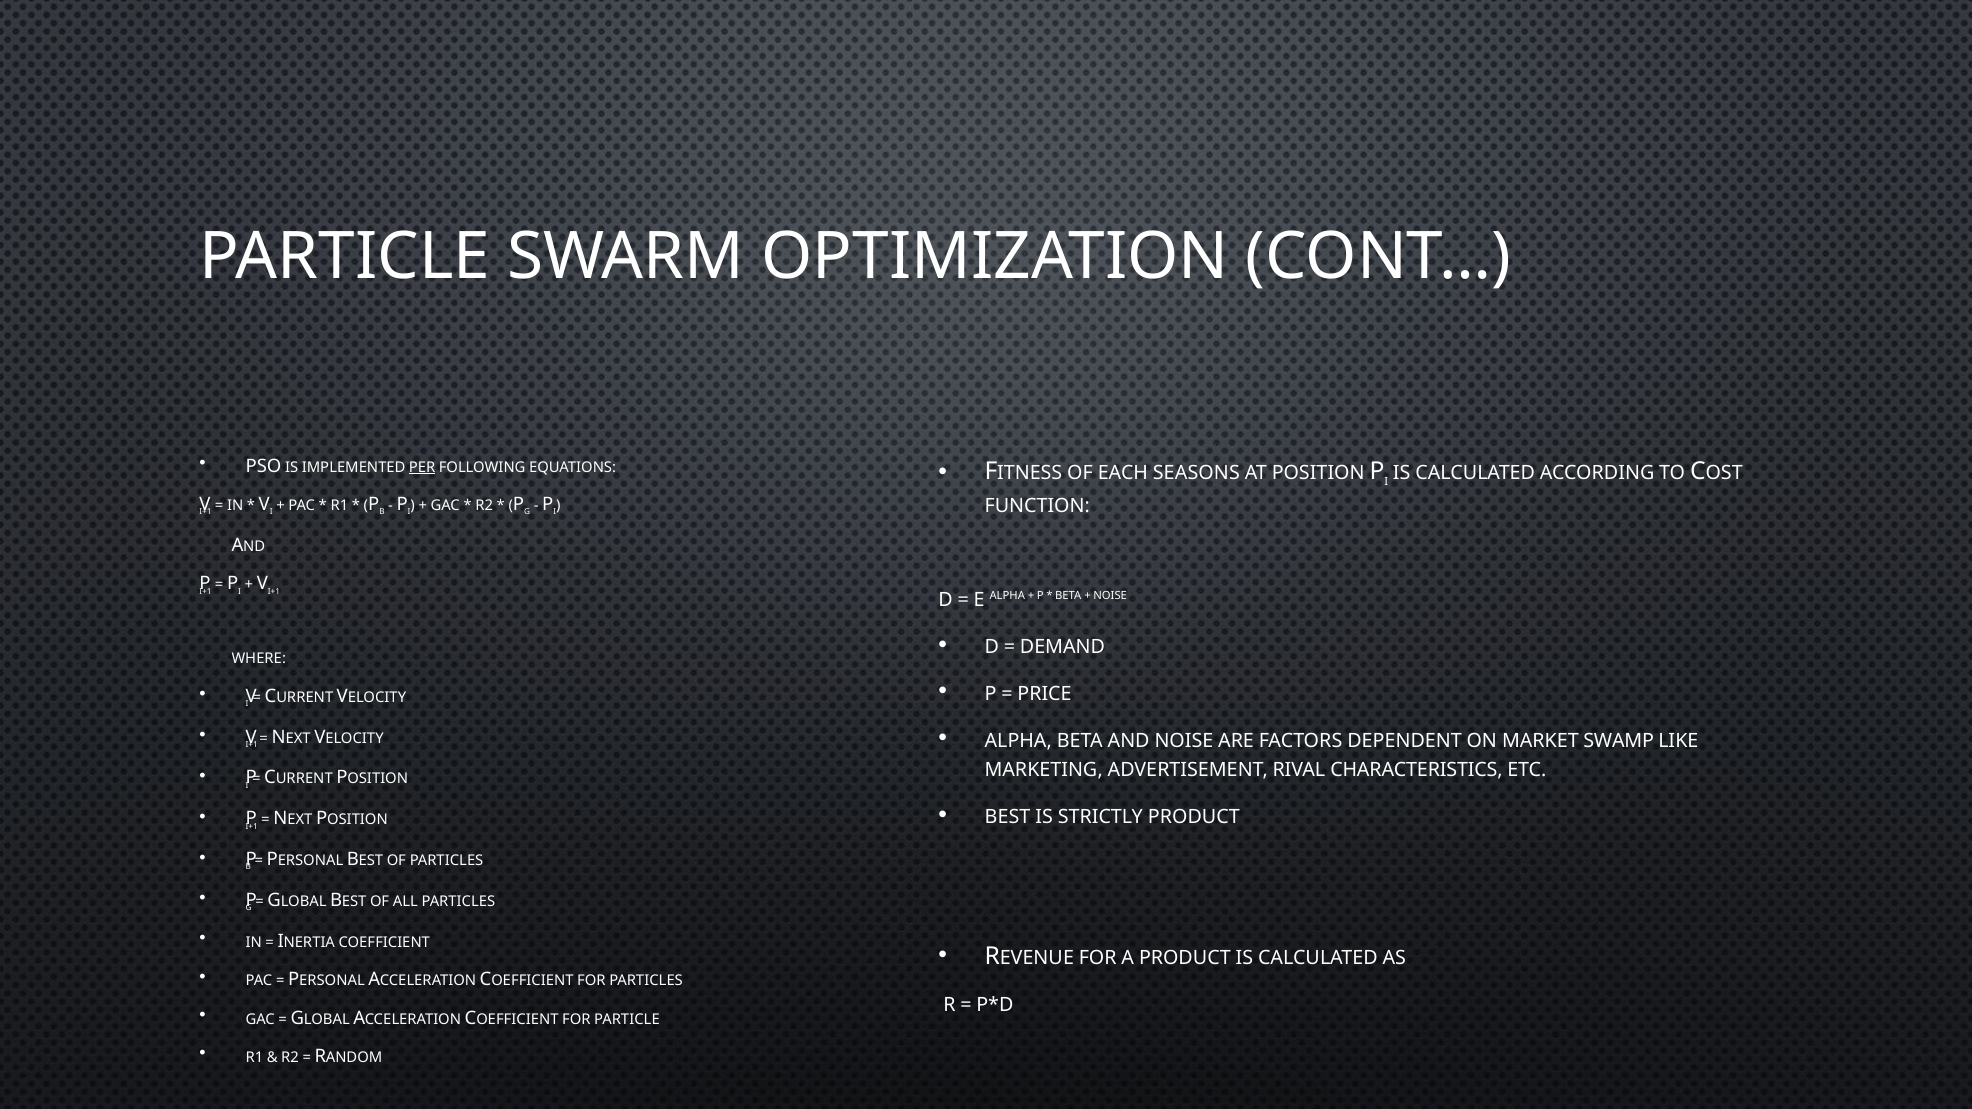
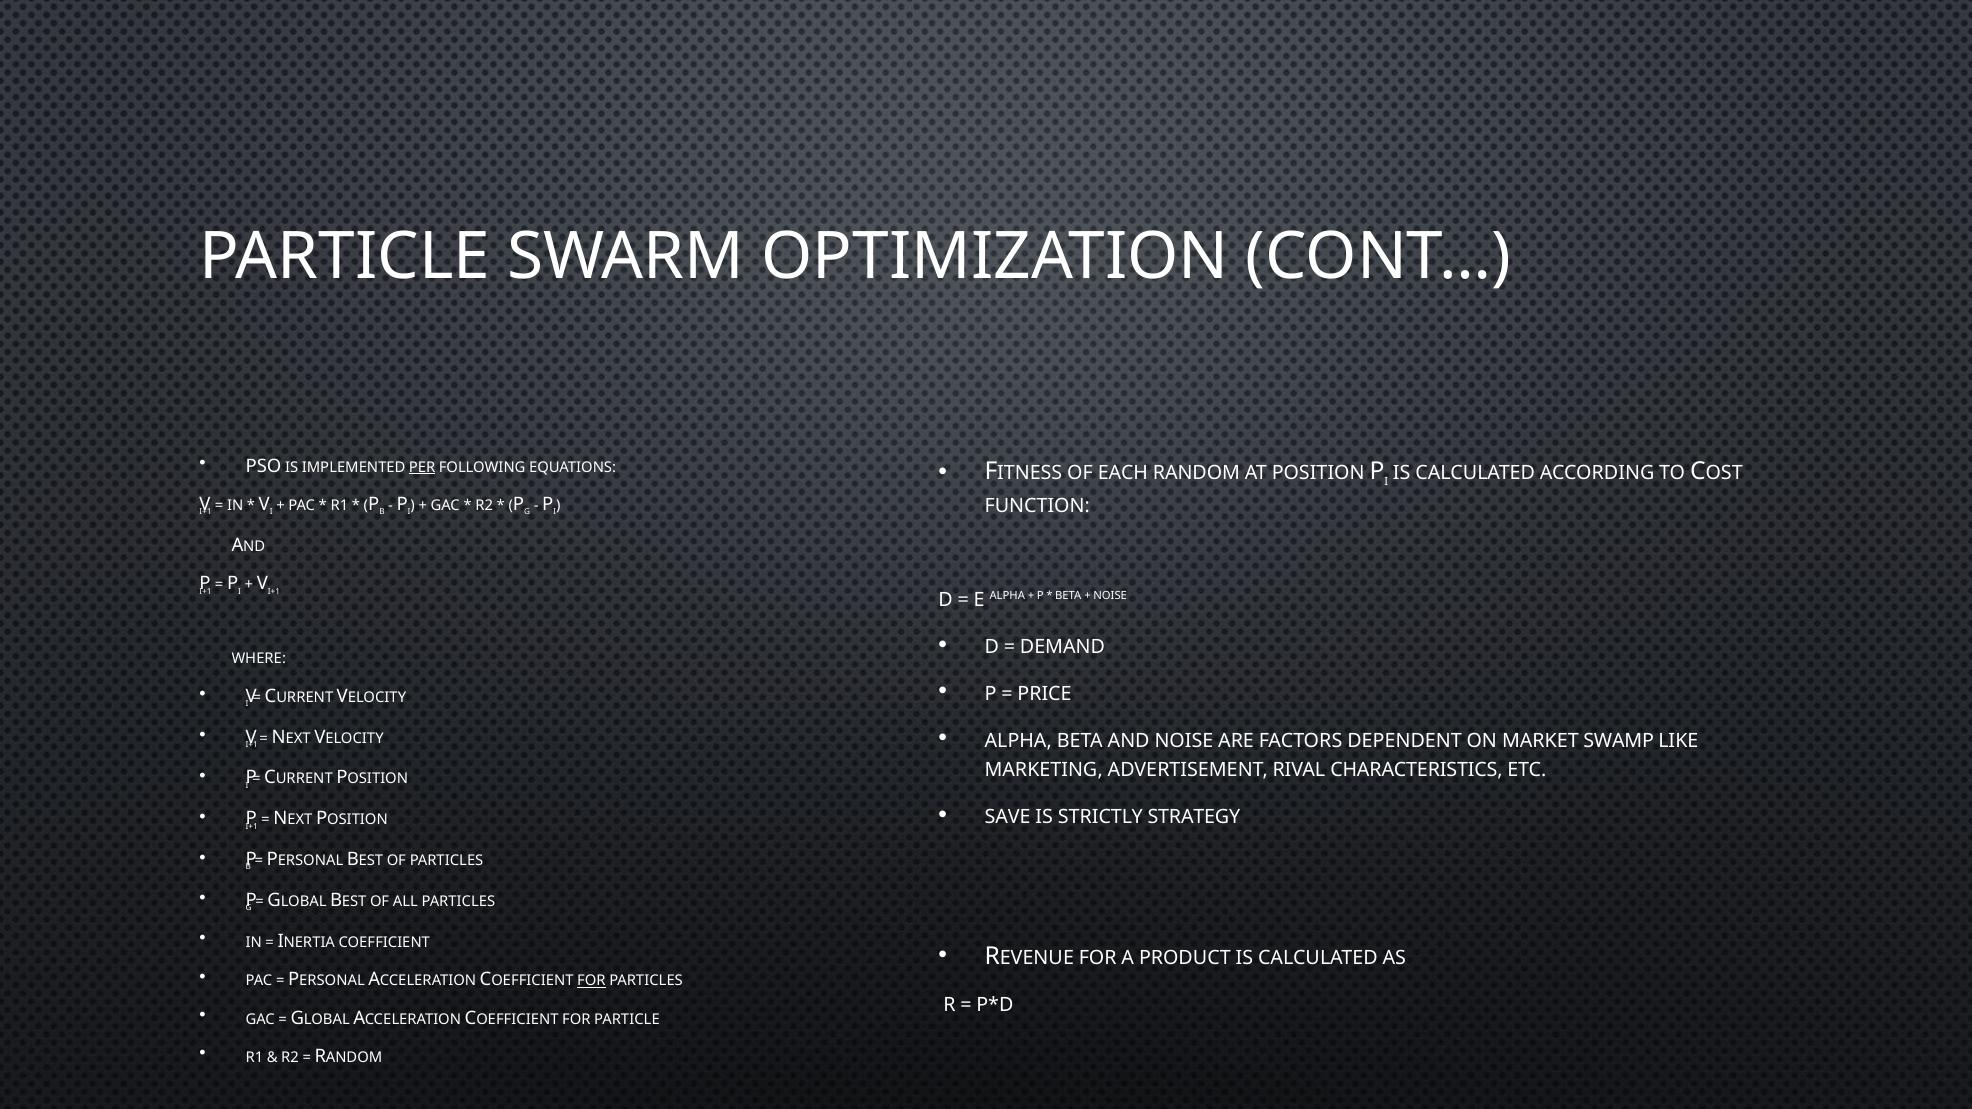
EACH SEASONS: SEASONS -> RANDOM
BEST at (1008, 817): BEST -> SAVE
STRICTLY PRODUCT: PRODUCT -> STRATEGY
FOR at (591, 981) underline: none -> present
